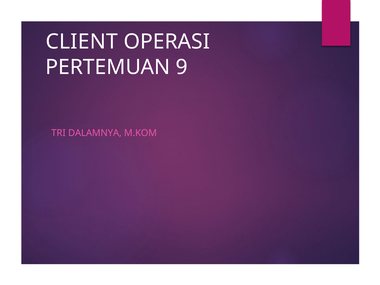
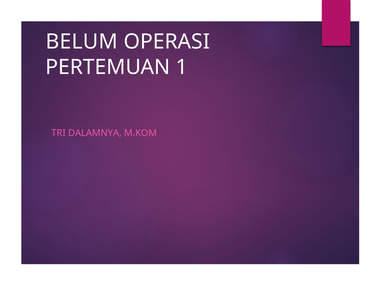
CLIENT: CLIENT -> BELUM
9: 9 -> 1
